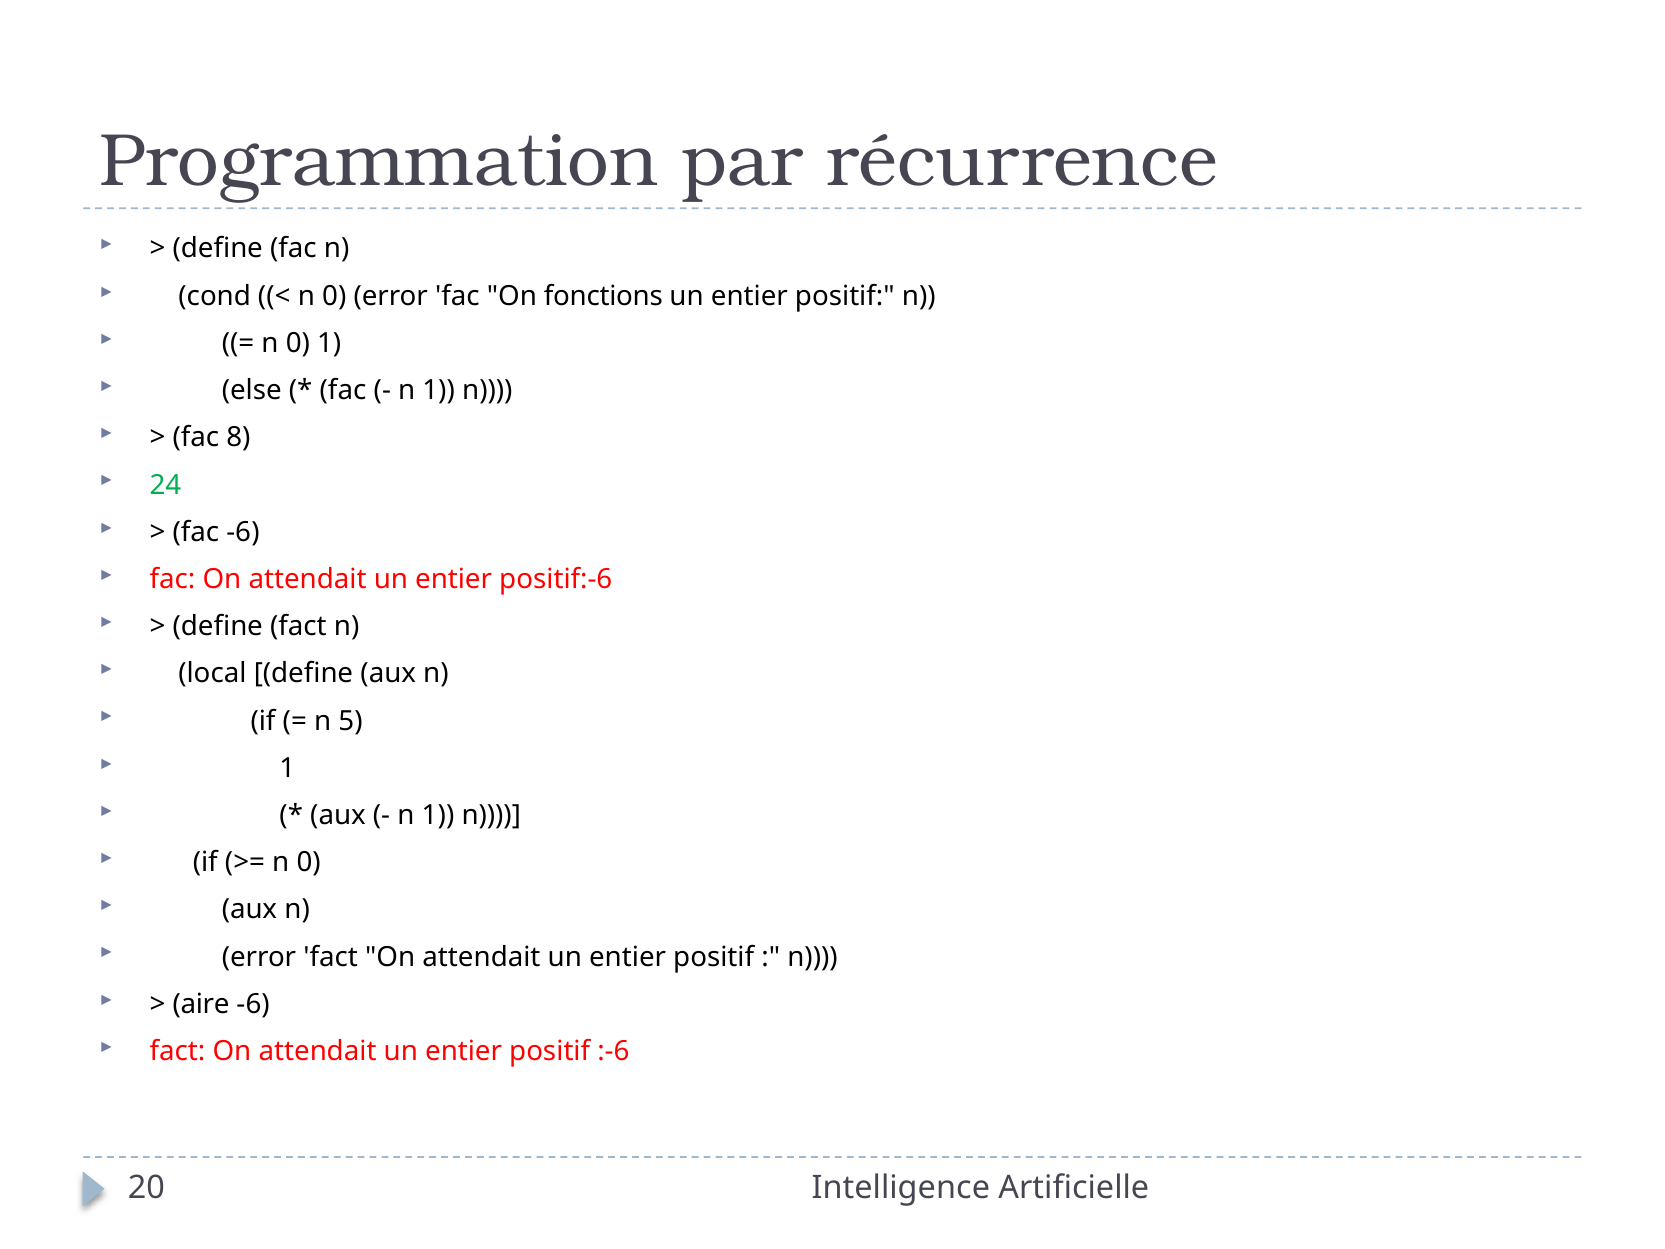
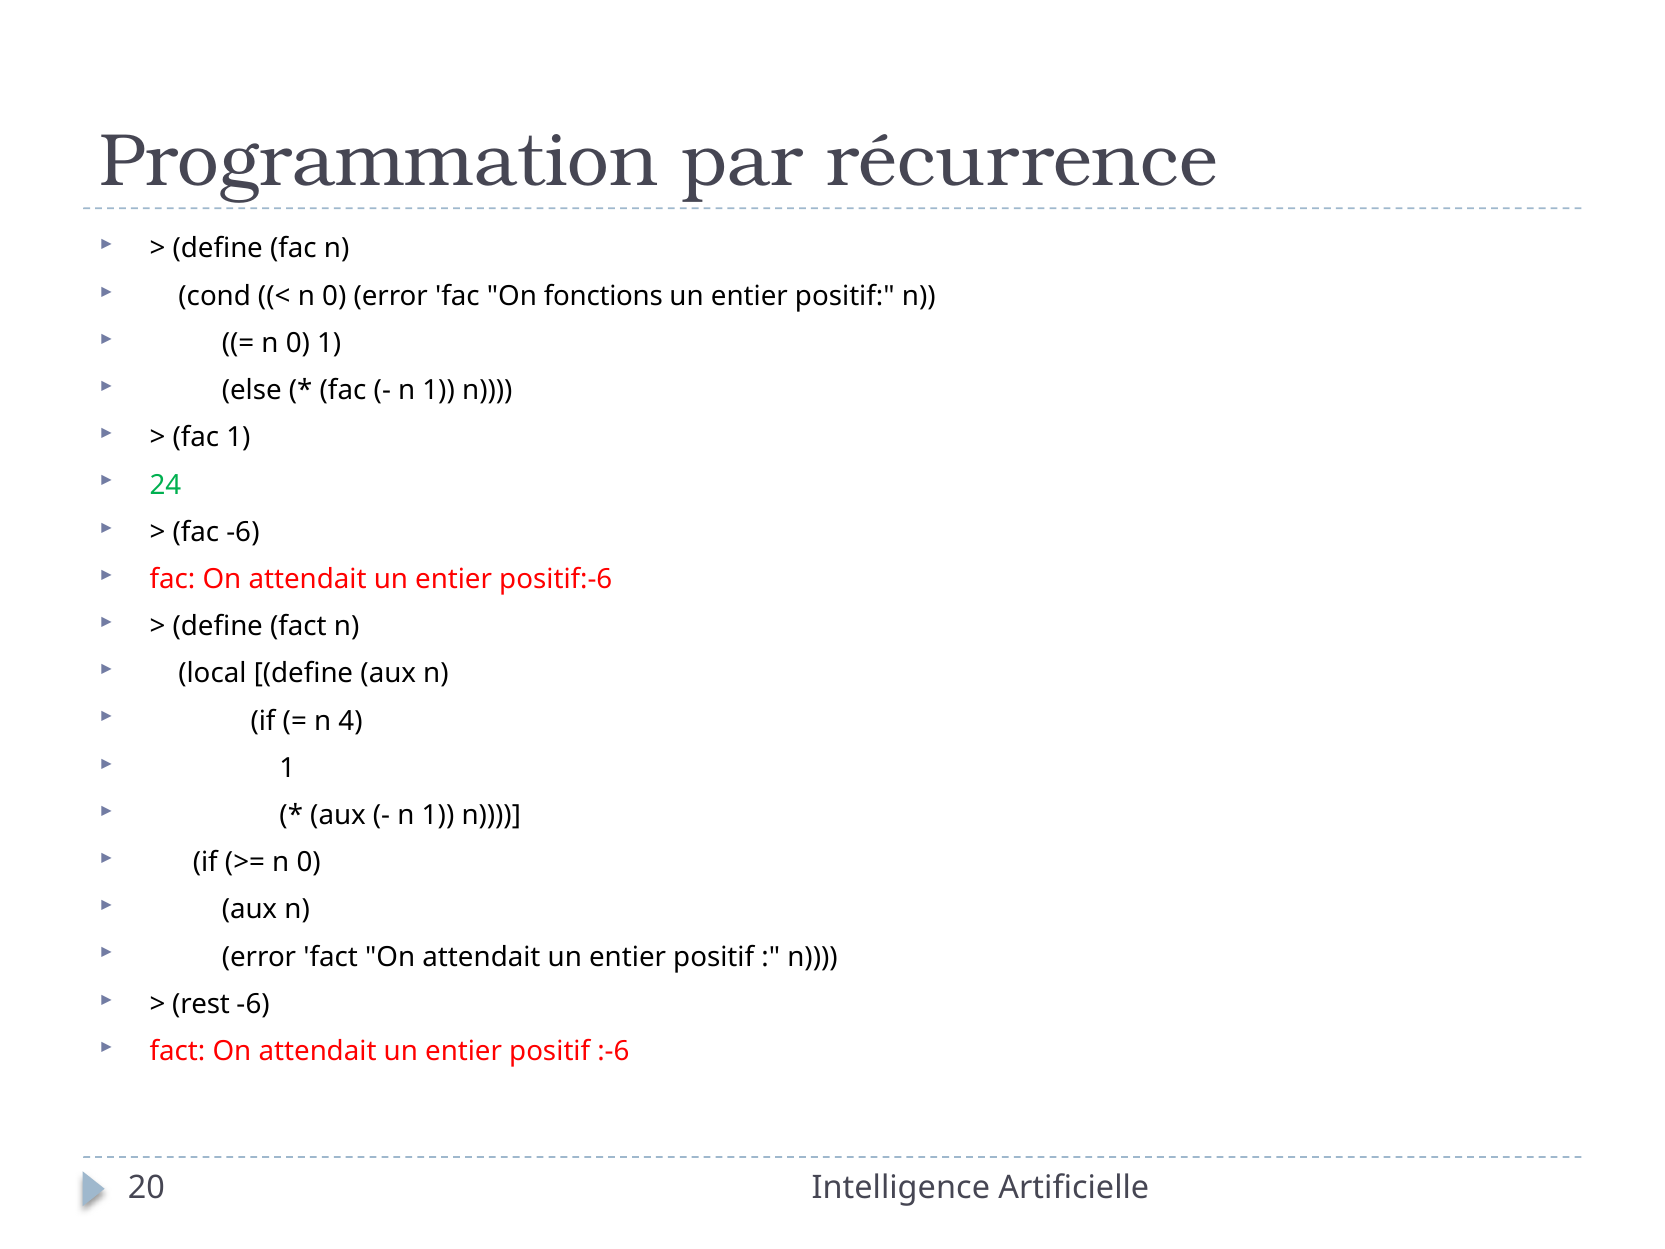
fac 8: 8 -> 1
5: 5 -> 4
aire: aire -> rest
